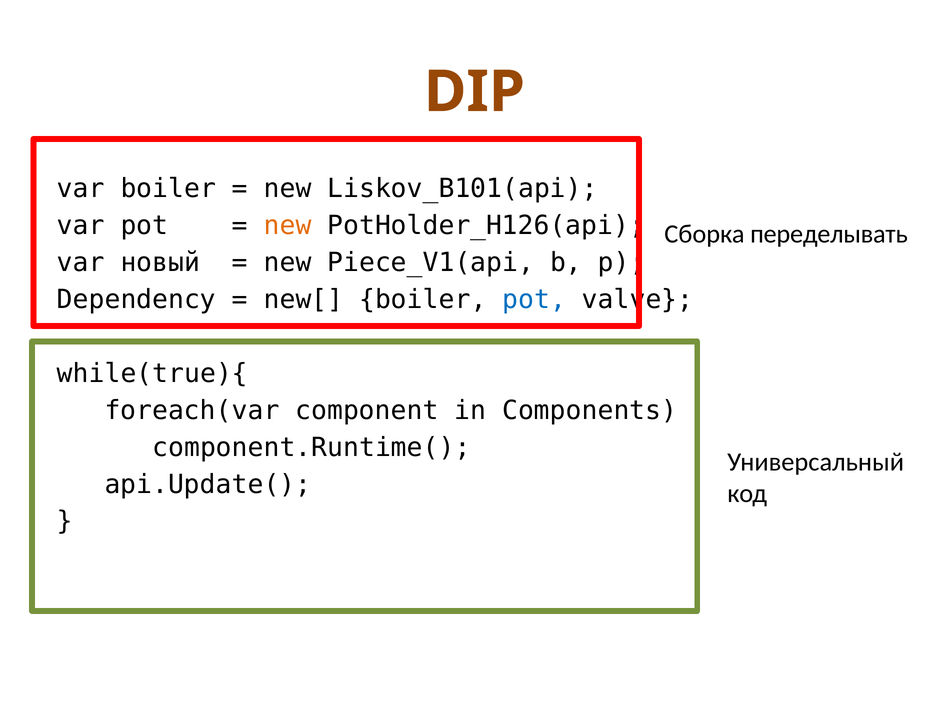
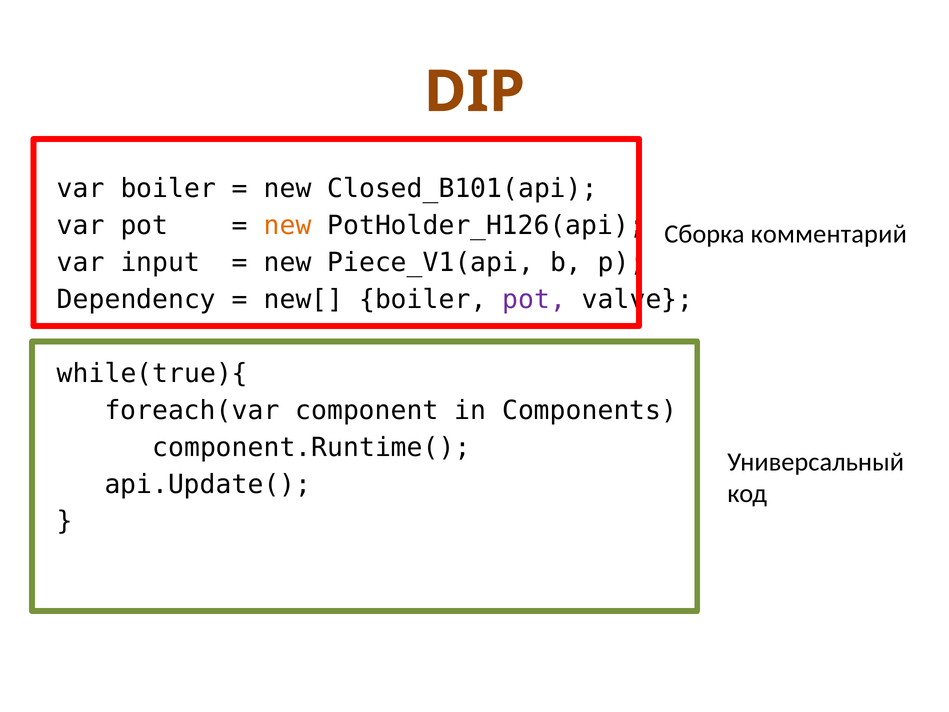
Liskov_B101(api: Liskov_B101(api -> Closed_B101(api
переделывать: переделывать -> комментарий
новый: новый -> input
pot at (534, 299) colour: blue -> purple
